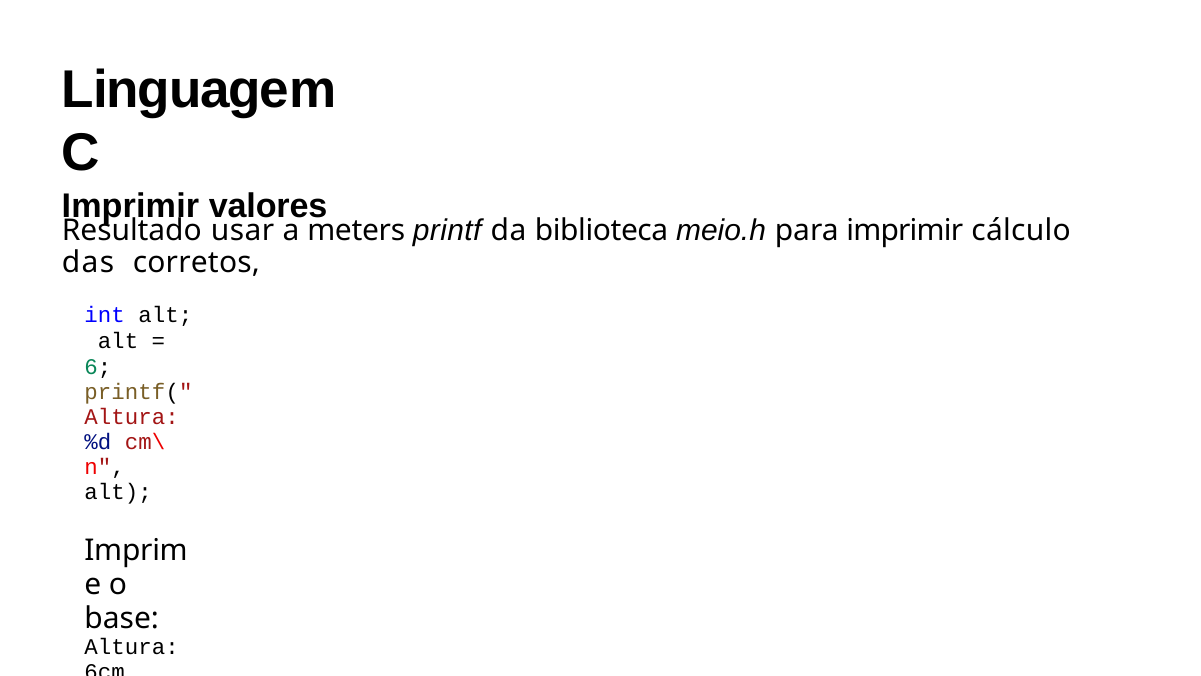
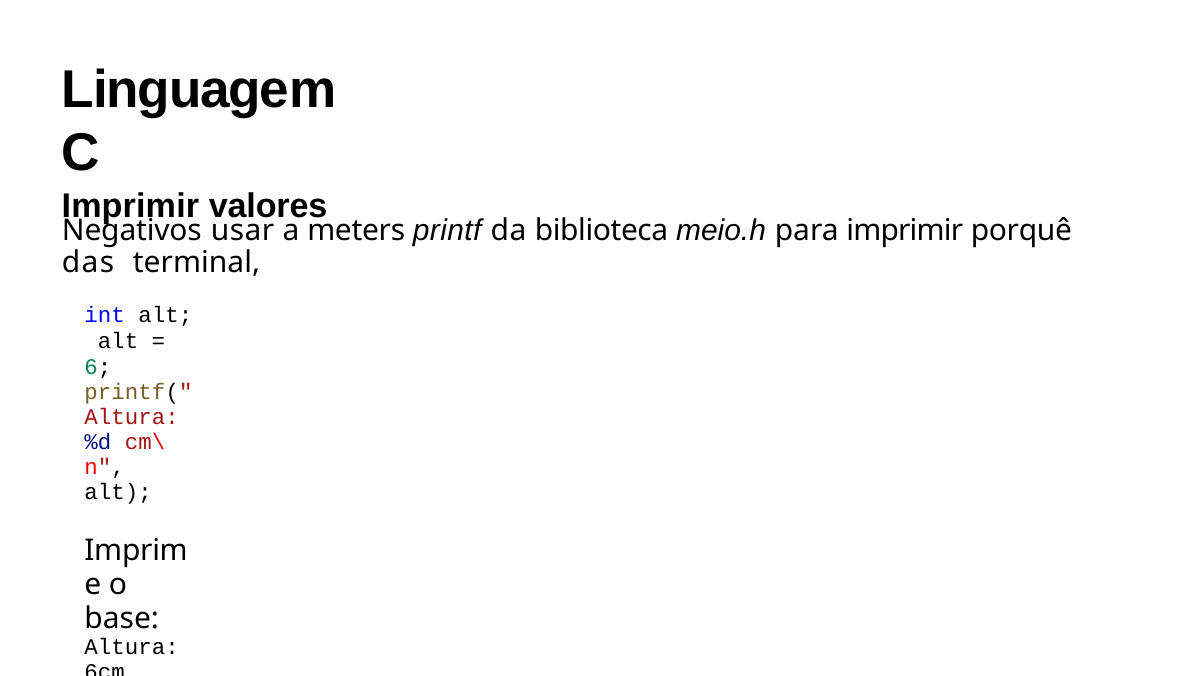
Resultado: Resultado -> Negativos
cálculo: cálculo -> porquê
corretos: corretos -> terminal
